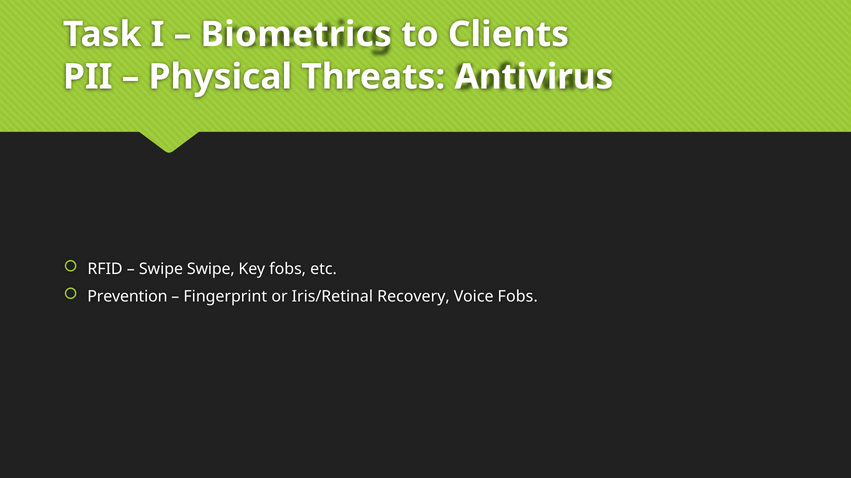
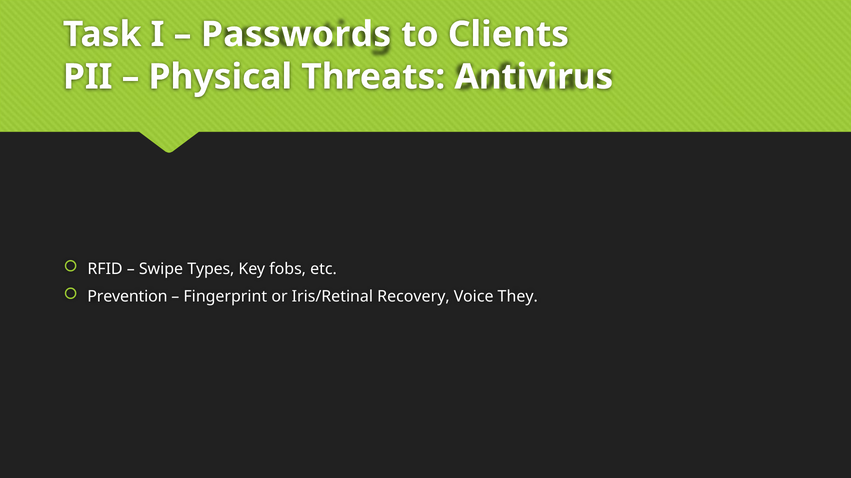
Biometrics: Biometrics -> Passwords
Swipe Swipe: Swipe -> Types
Voice Fobs: Fobs -> They
